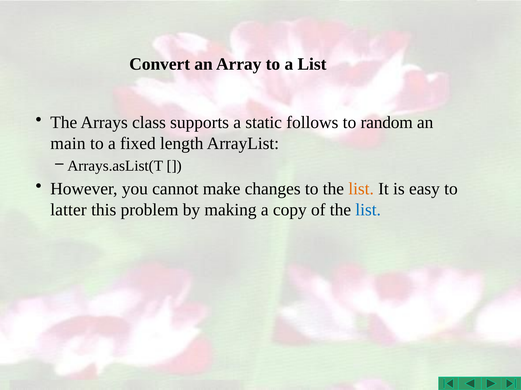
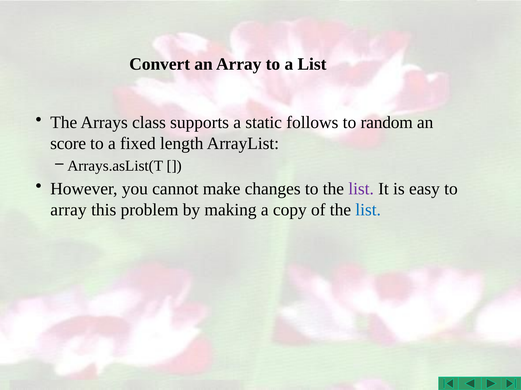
main: main -> score
list at (361, 189) colour: orange -> purple
latter at (68, 210): latter -> array
